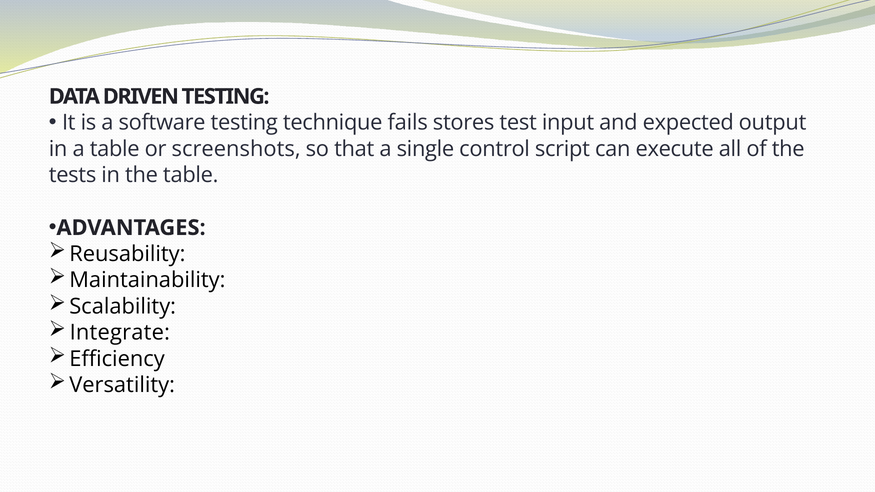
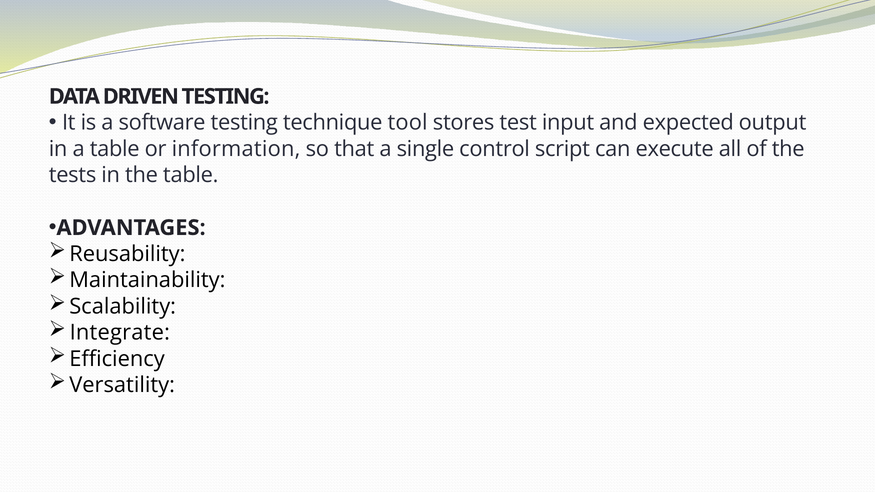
fails: fails -> tool
screenshots: screenshots -> information
